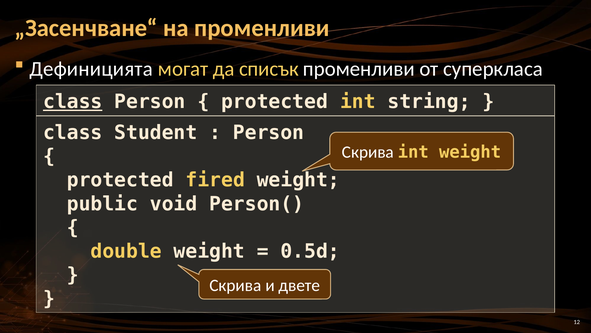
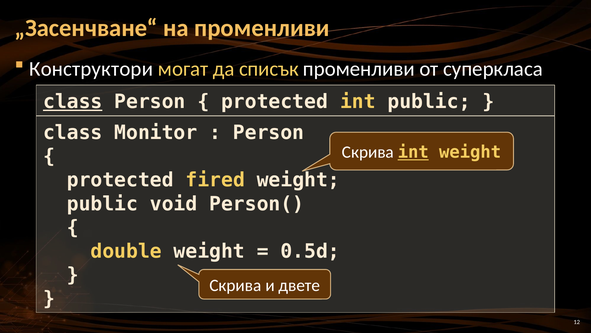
Дефиницията: Дефиницията -> Конструктори
int string: string -> public
Student: Student -> Monitor
int at (413, 152) underline: none -> present
